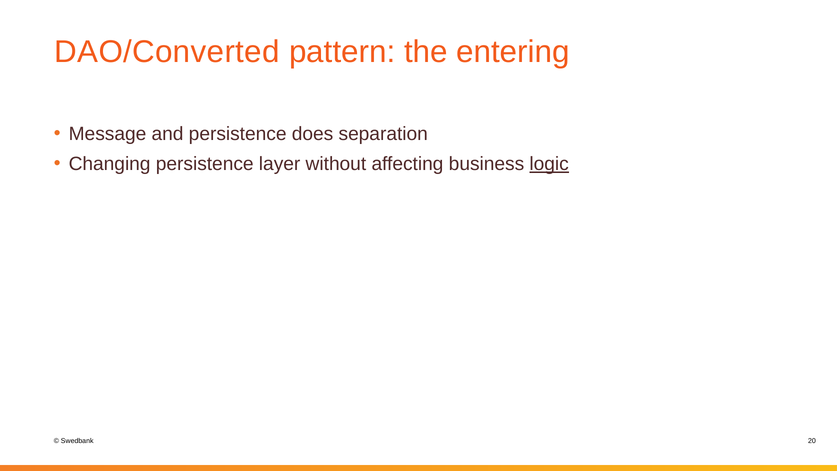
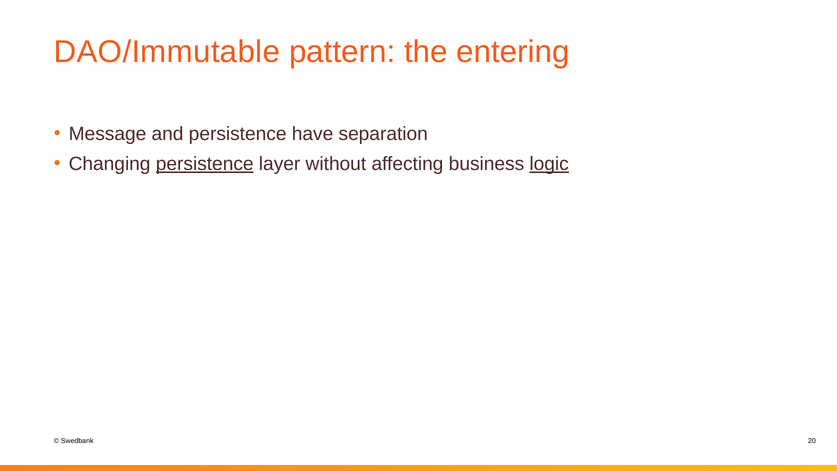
DAO/Converted: DAO/Converted -> DAO/Immutable
does: does -> have
persistence at (205, 164) underline: none -> present
